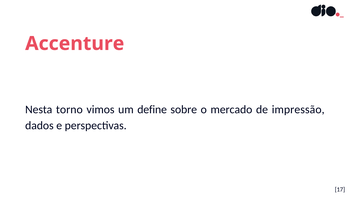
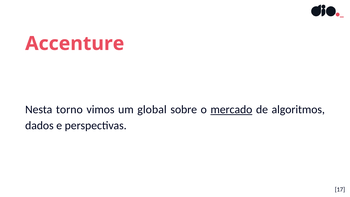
define: define -> global
mercado underline: none -> present
impressão: impressão -> algoritmos
